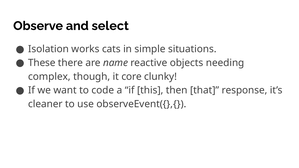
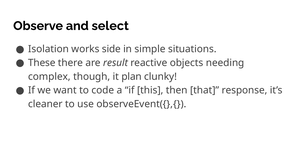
cats: cats -> side
name: name -> result
core: core -> plan
